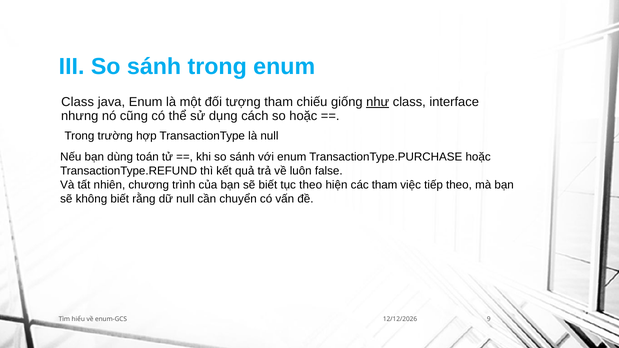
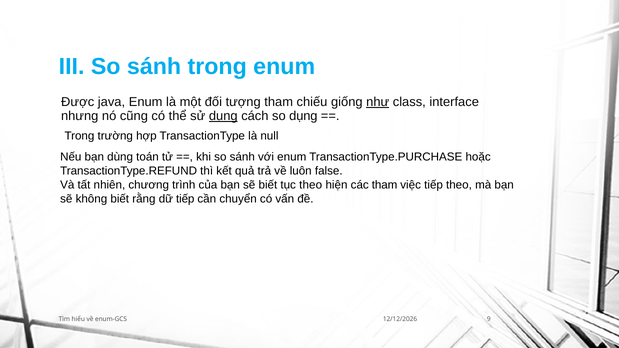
Class at (78, 102): Class -> Được
dụng at (223, 116) underline: none -> present
so hoặc: hoặc -> dụng
dữ null: null -> tiếp
